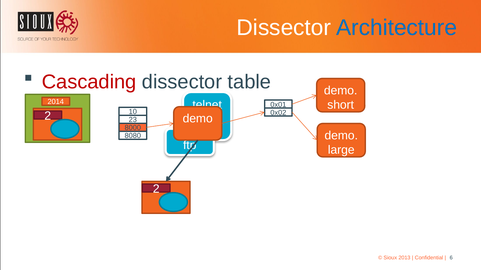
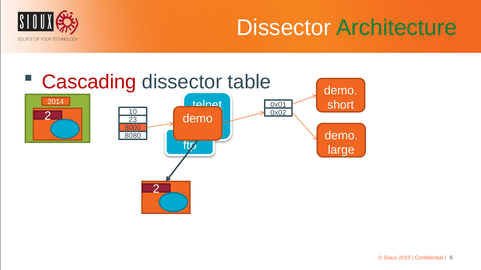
Architecture colour: blue -> green
